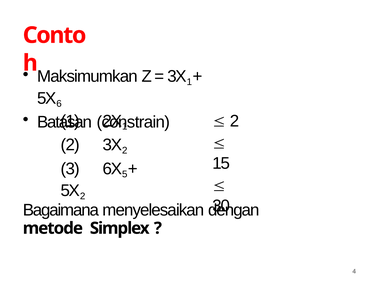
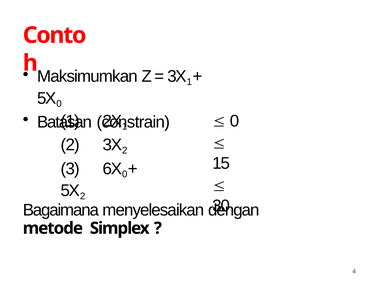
6 at (59, 104): 6 -> 0
2 at (235, 121): 2 -> 0
5 at (125, 174): 5 -> 0
